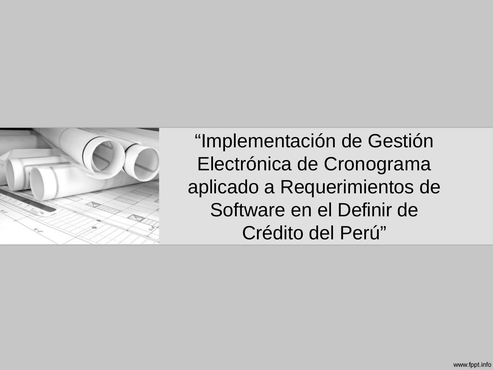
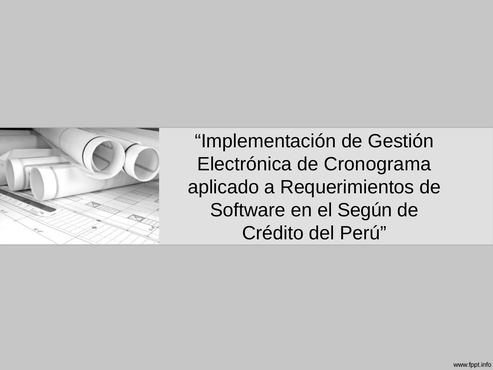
Definir: Definir -> Según
